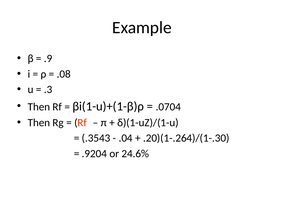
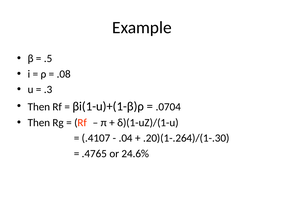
.9: .9 -> .5
.3543: .3543 -> .4107
.9204: .9204 -> .4765
